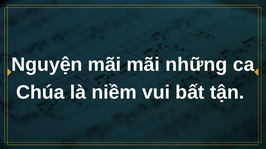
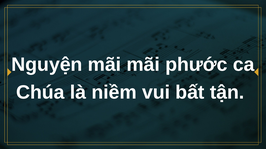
những: những -> phước
